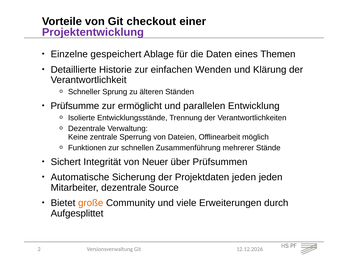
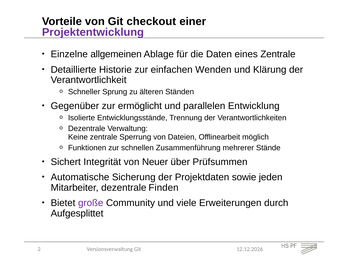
gespeichert: gespeichert -> allgemeinen
eines Themen: Themen -> Zentrale
Prüfsumme: Prüfsumme -> Gegenüber
Projektdaten jeden: jeden -> sowie
Source: Source -> Finden
große colour: orange -> purple
